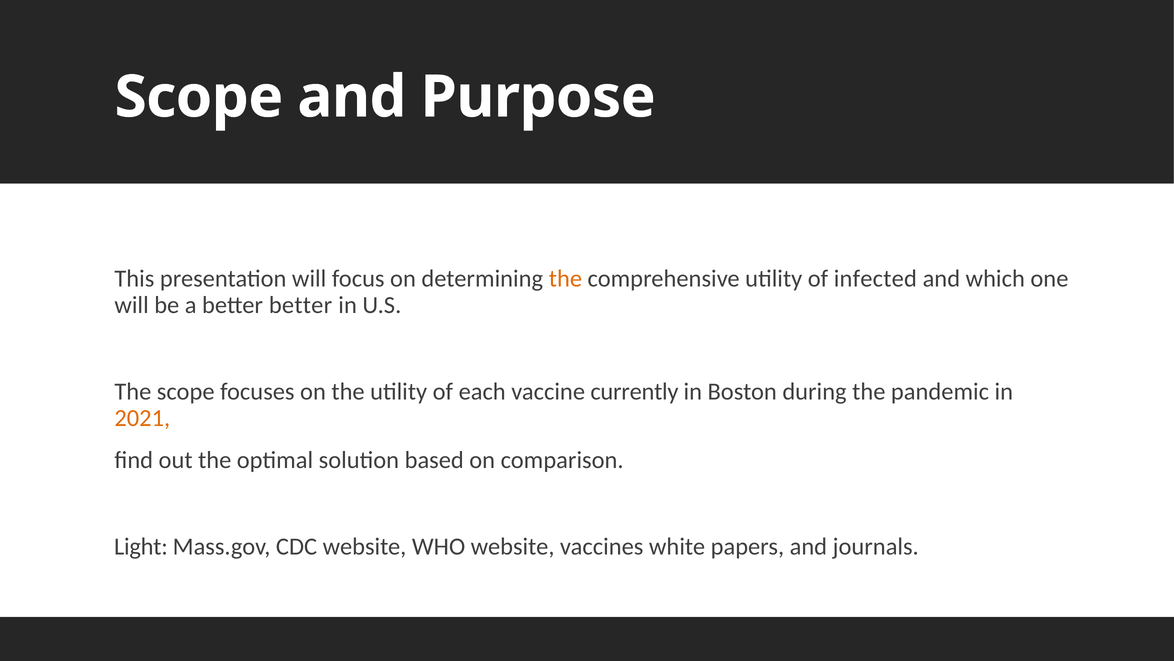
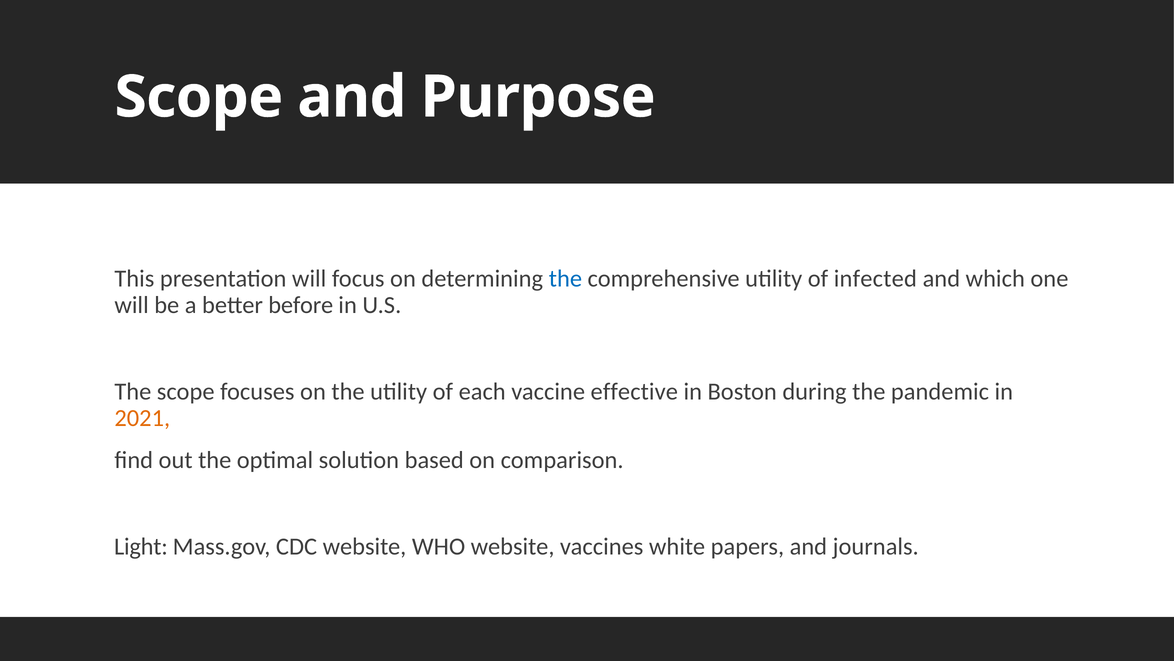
the at (565, 278) colour: orange -> blue
better better: better -> before
currently: currently -> effective
